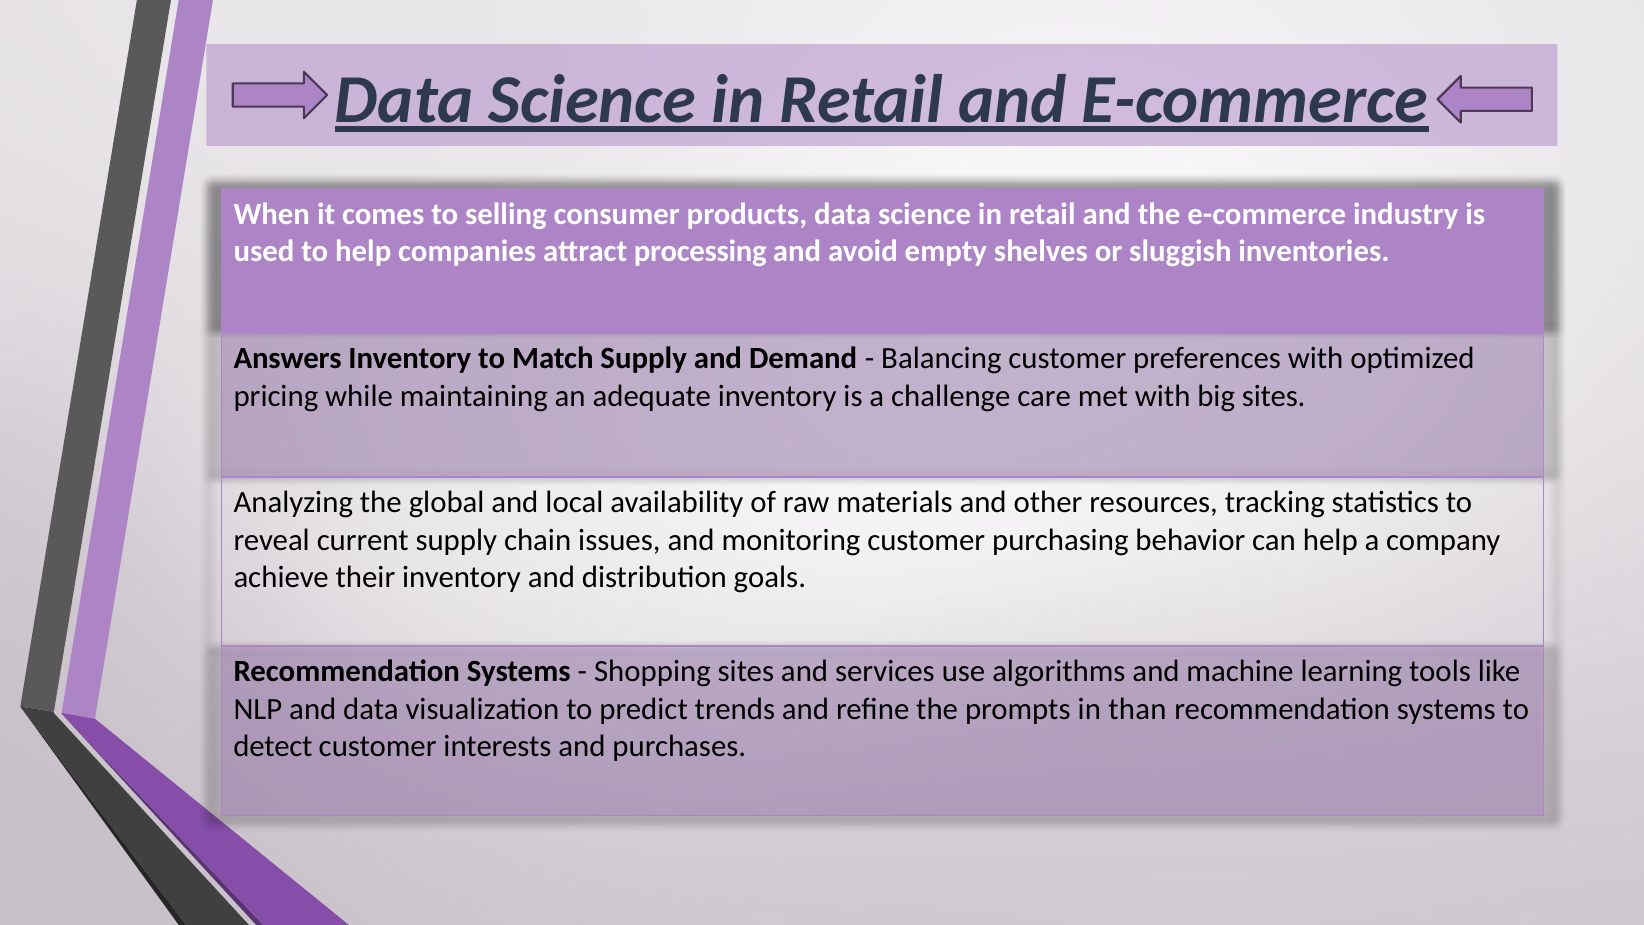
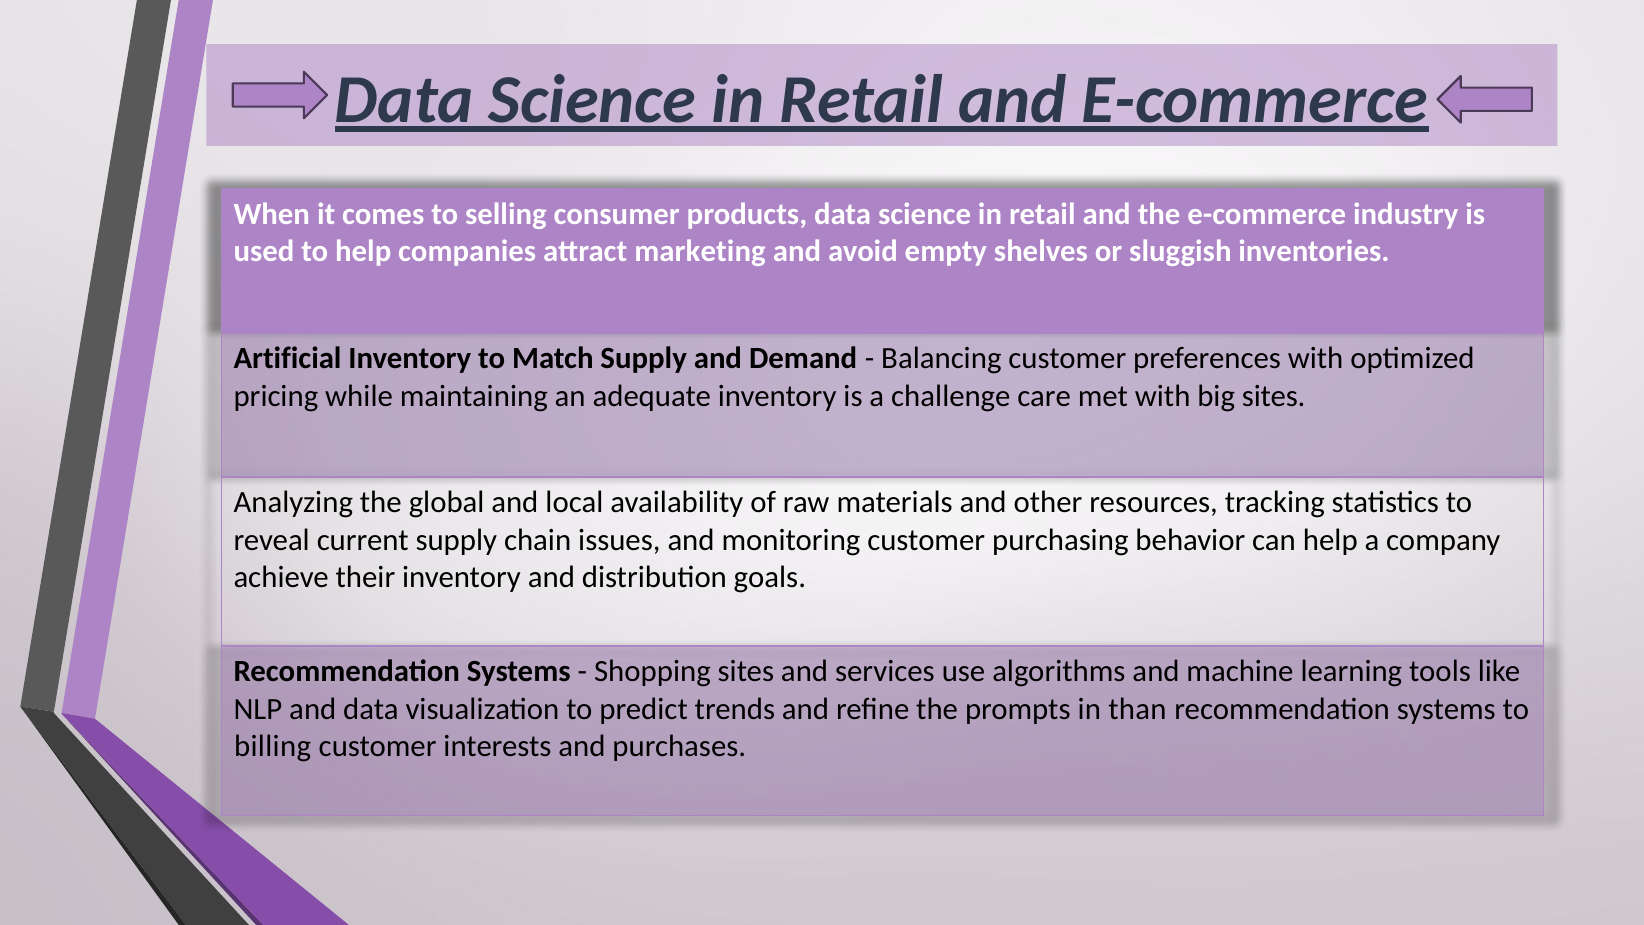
processing: processing -> marketing
Answers: Answers -> Artificial
detect: detect -> billing
